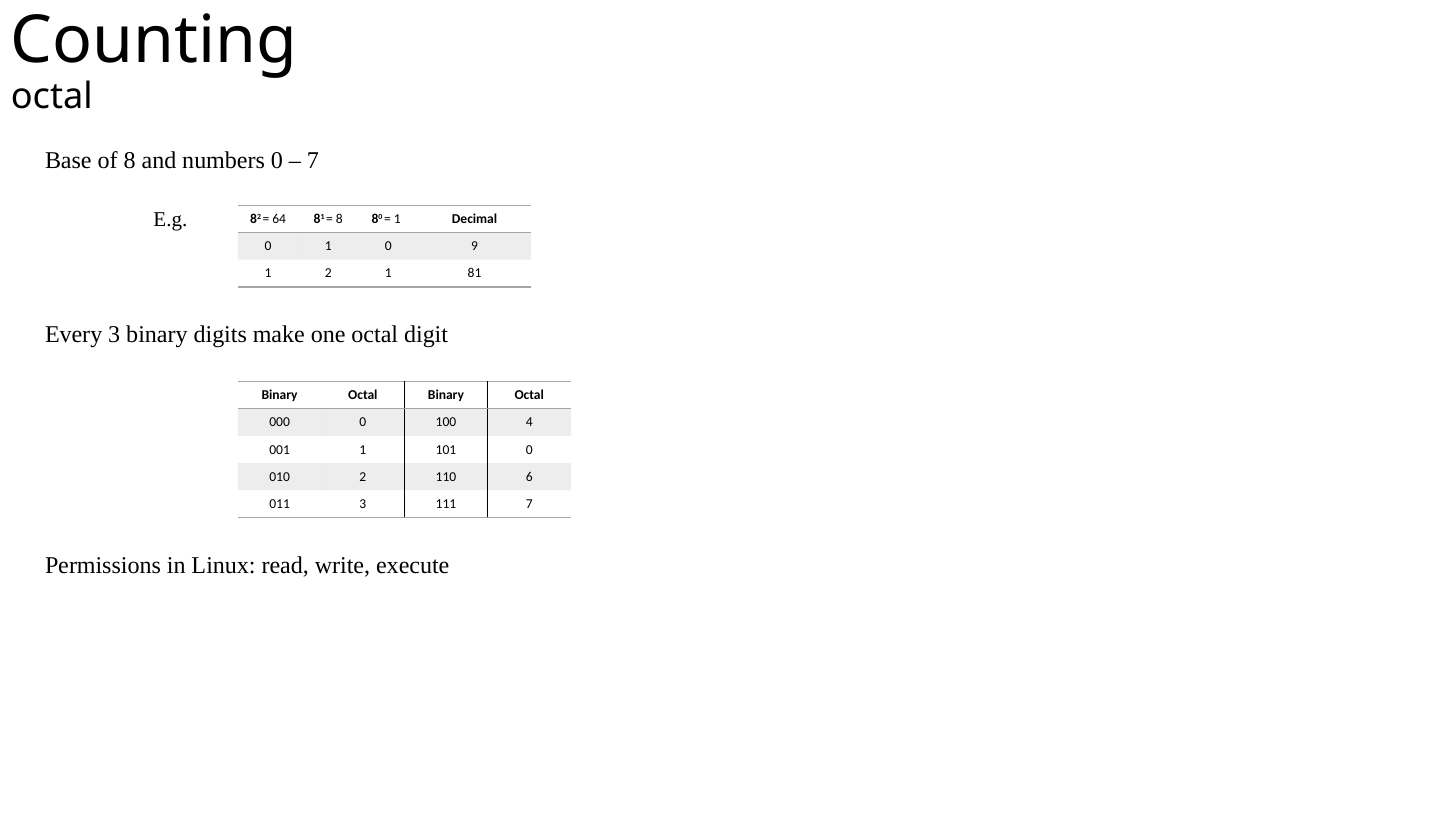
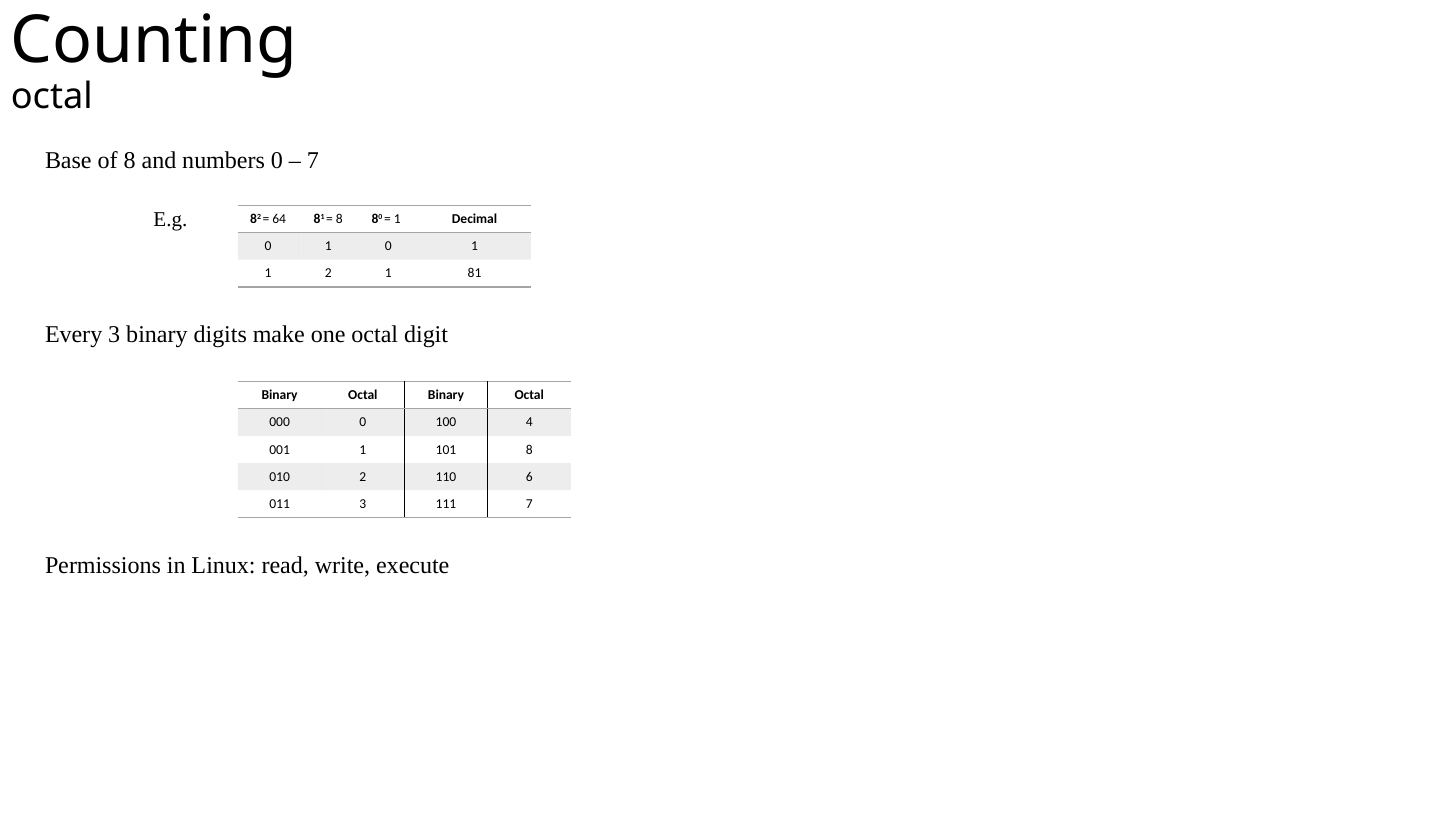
1 0 9: 9 -> 1
101 0: 0 -> 8
